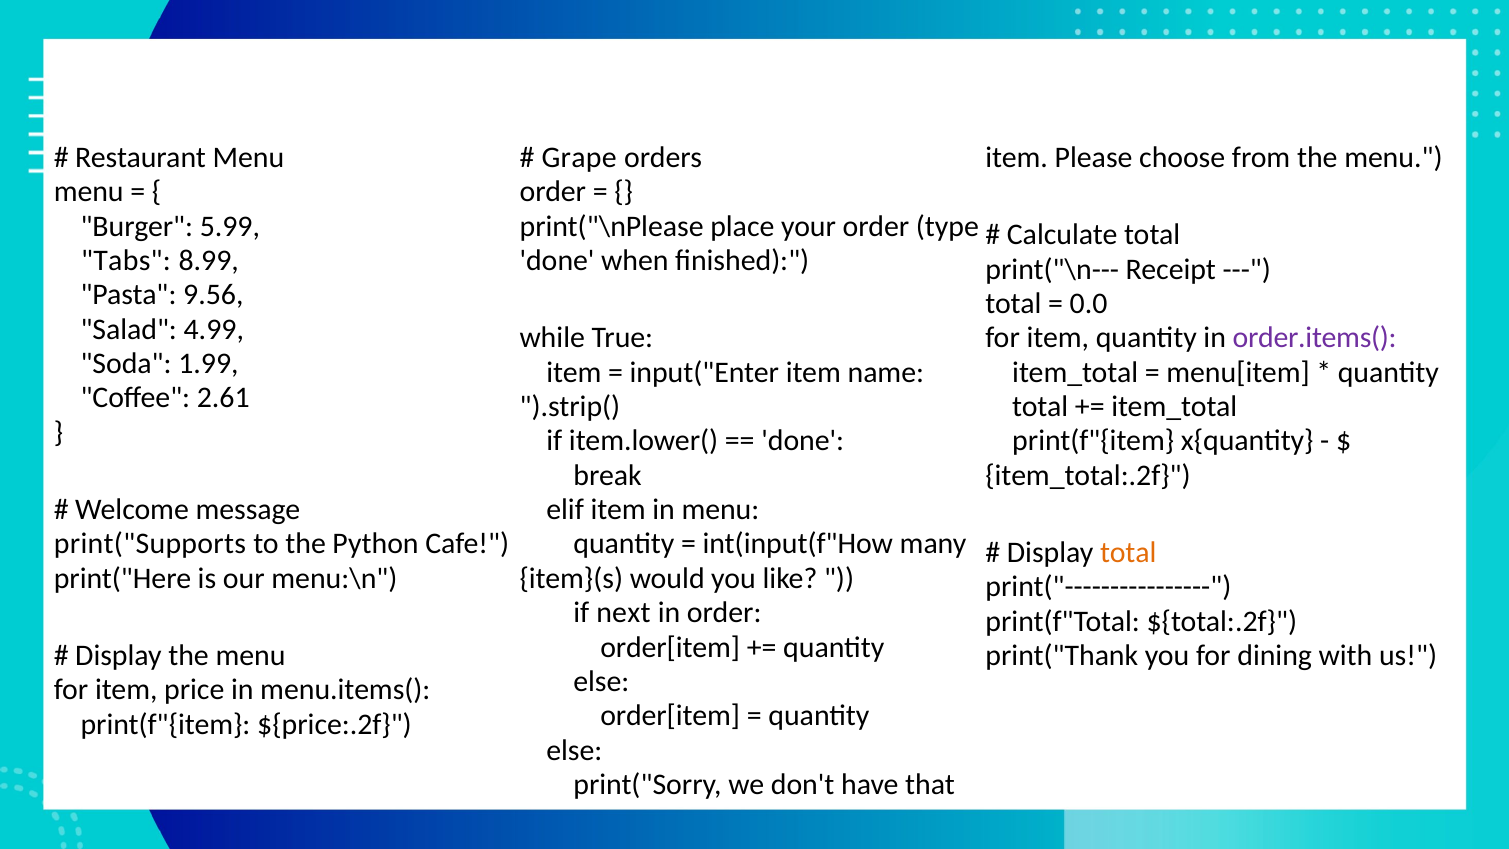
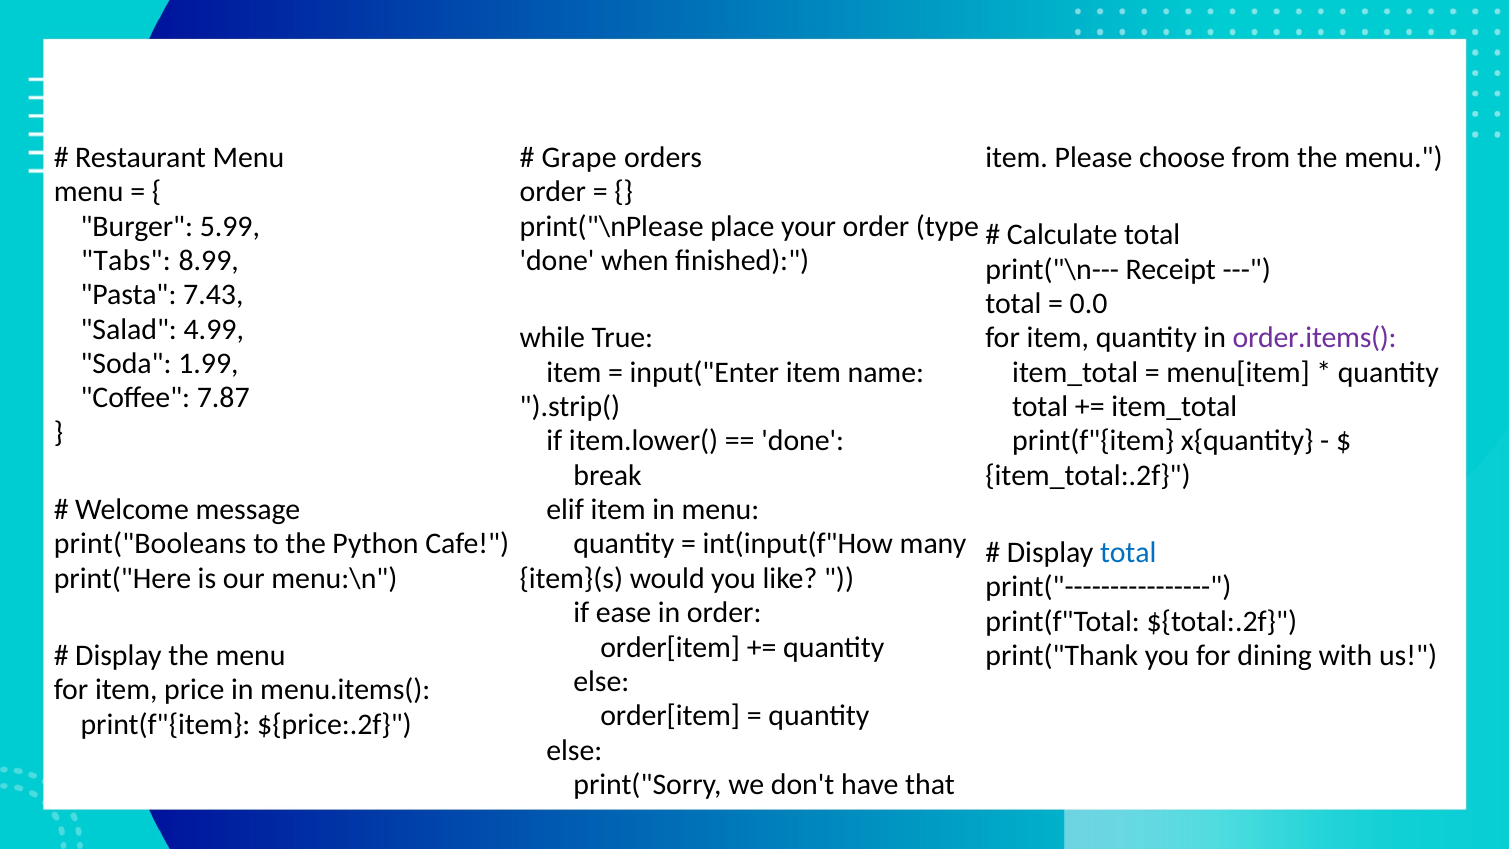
9.56: 9.56 -> 7.43
2.61: 2.61 -> 7.87
print("Supports: print("Supports -> print("Booleans
total at (1128, 553) colour: orange -> blue
next: next -> ease
